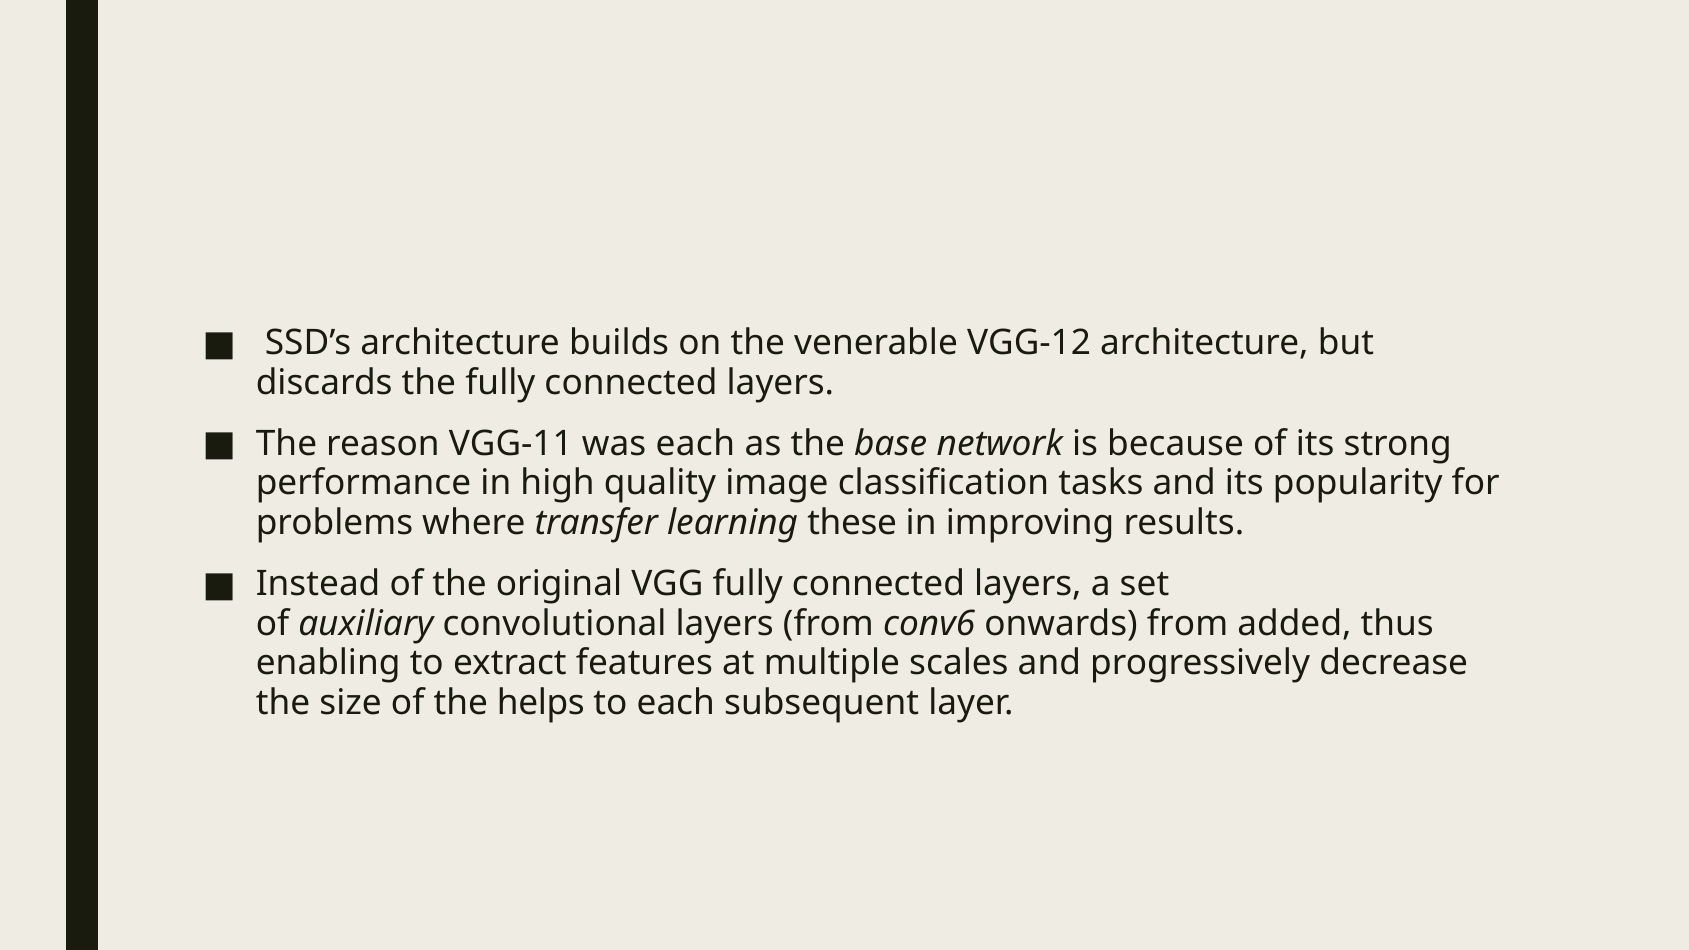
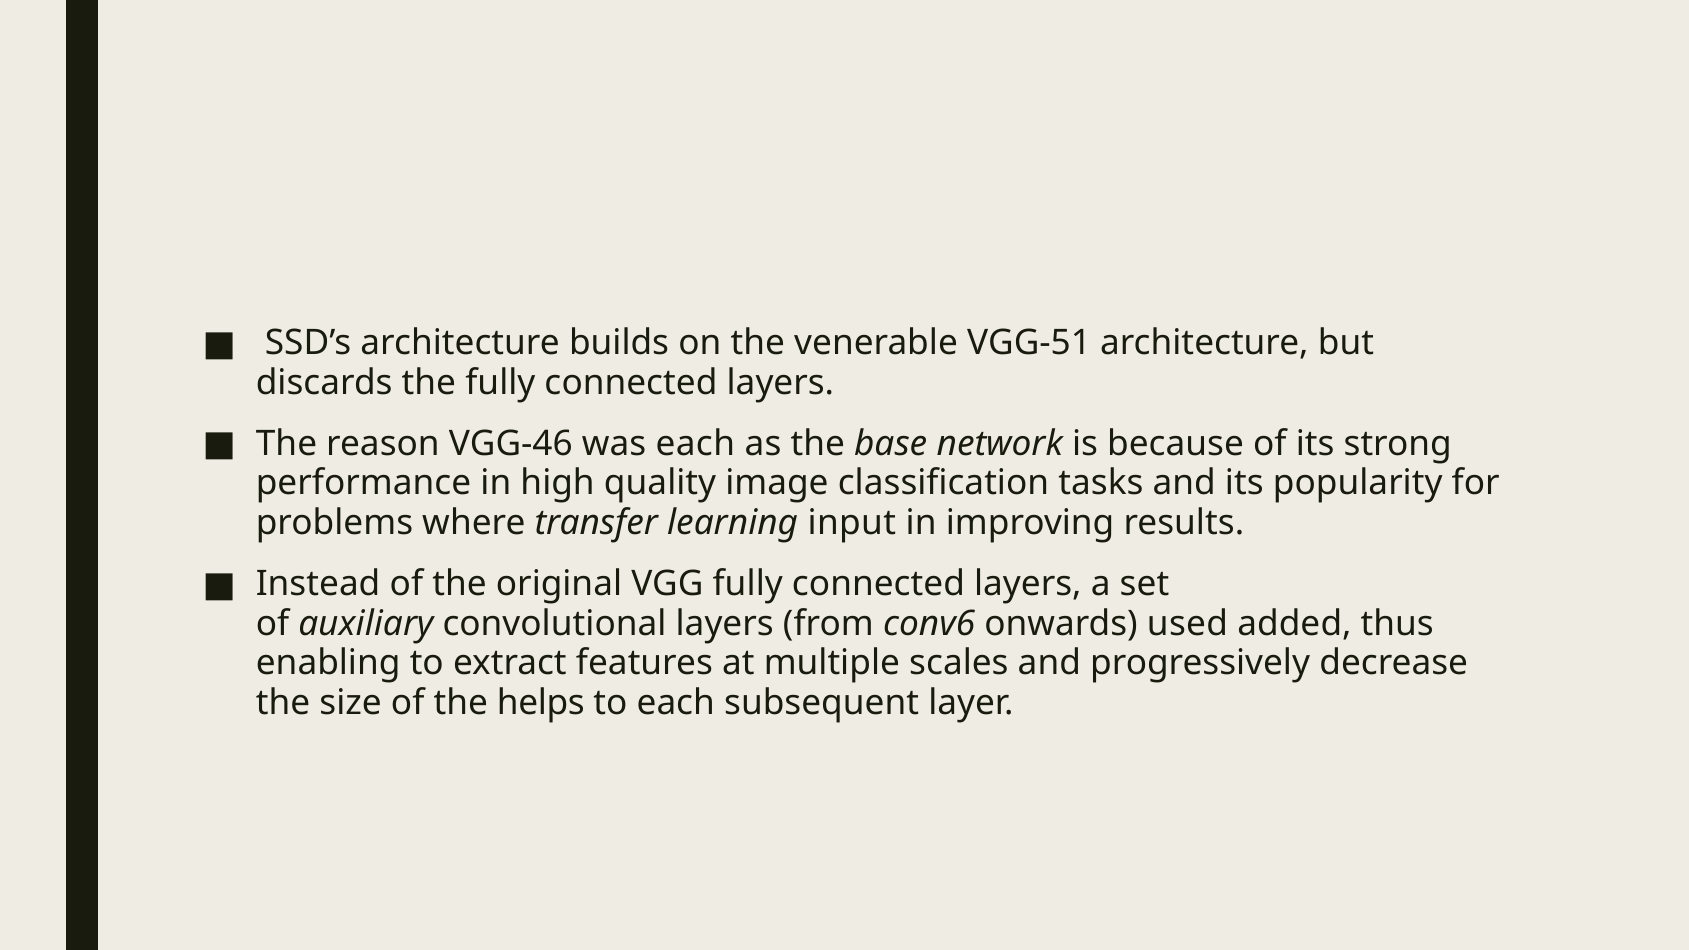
VGG-12: VGG-12 -> VGG-51
VGG-11: VGG-11 -> VGG-46
these: these -> input
onwards from: from -> used
